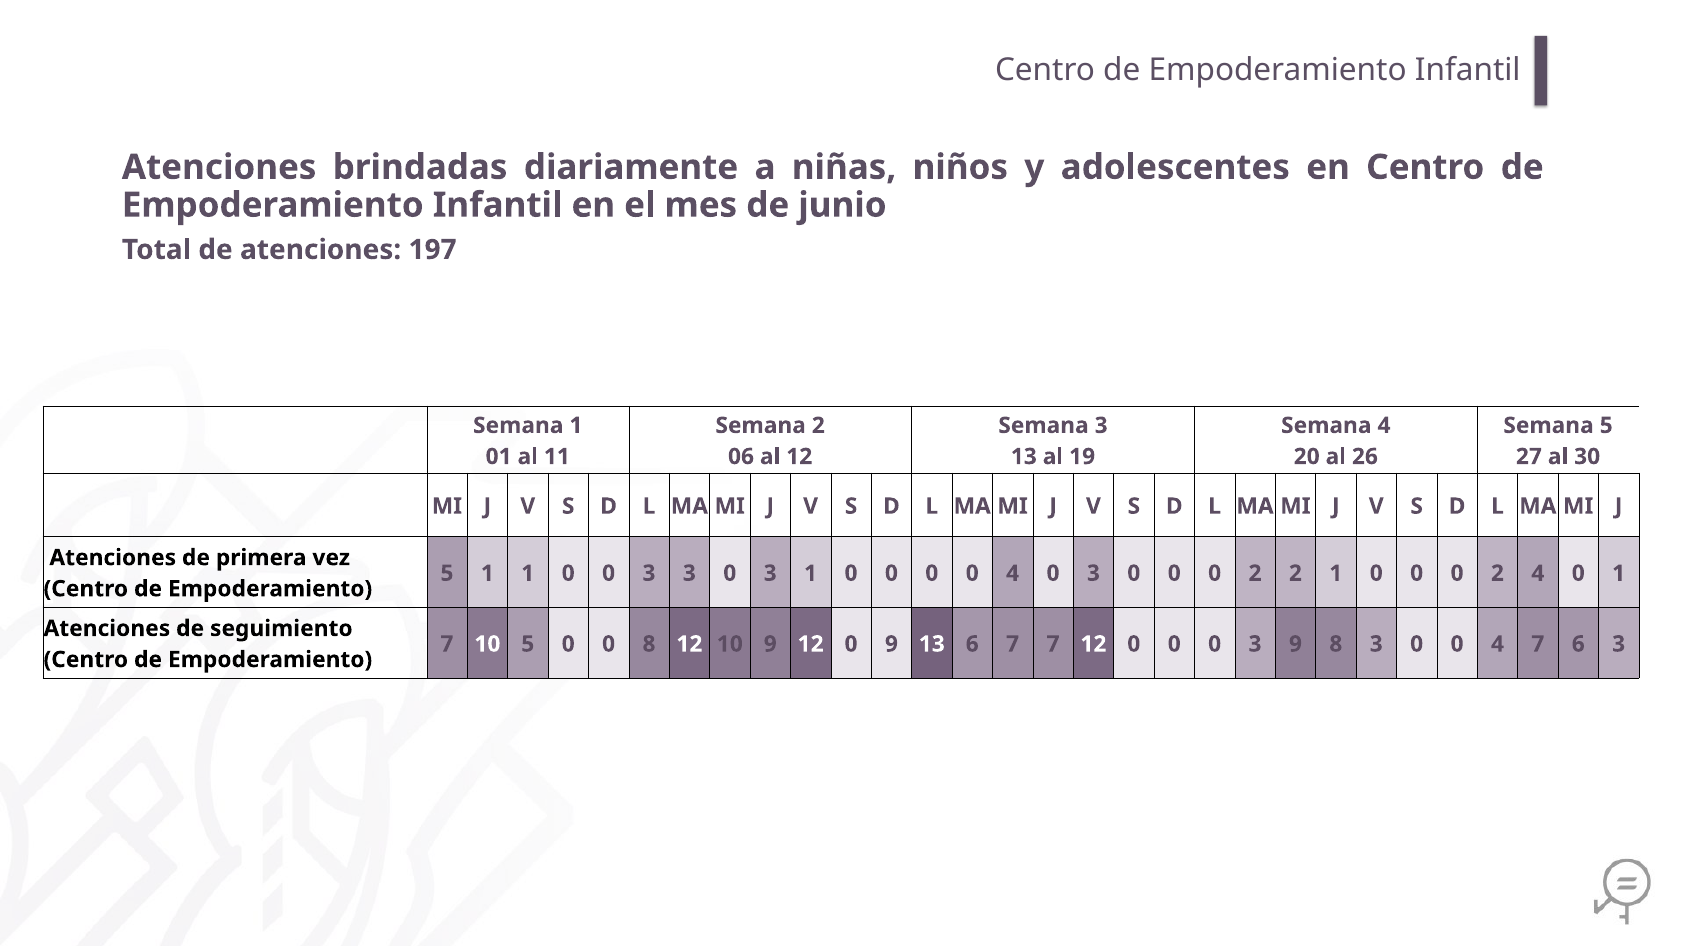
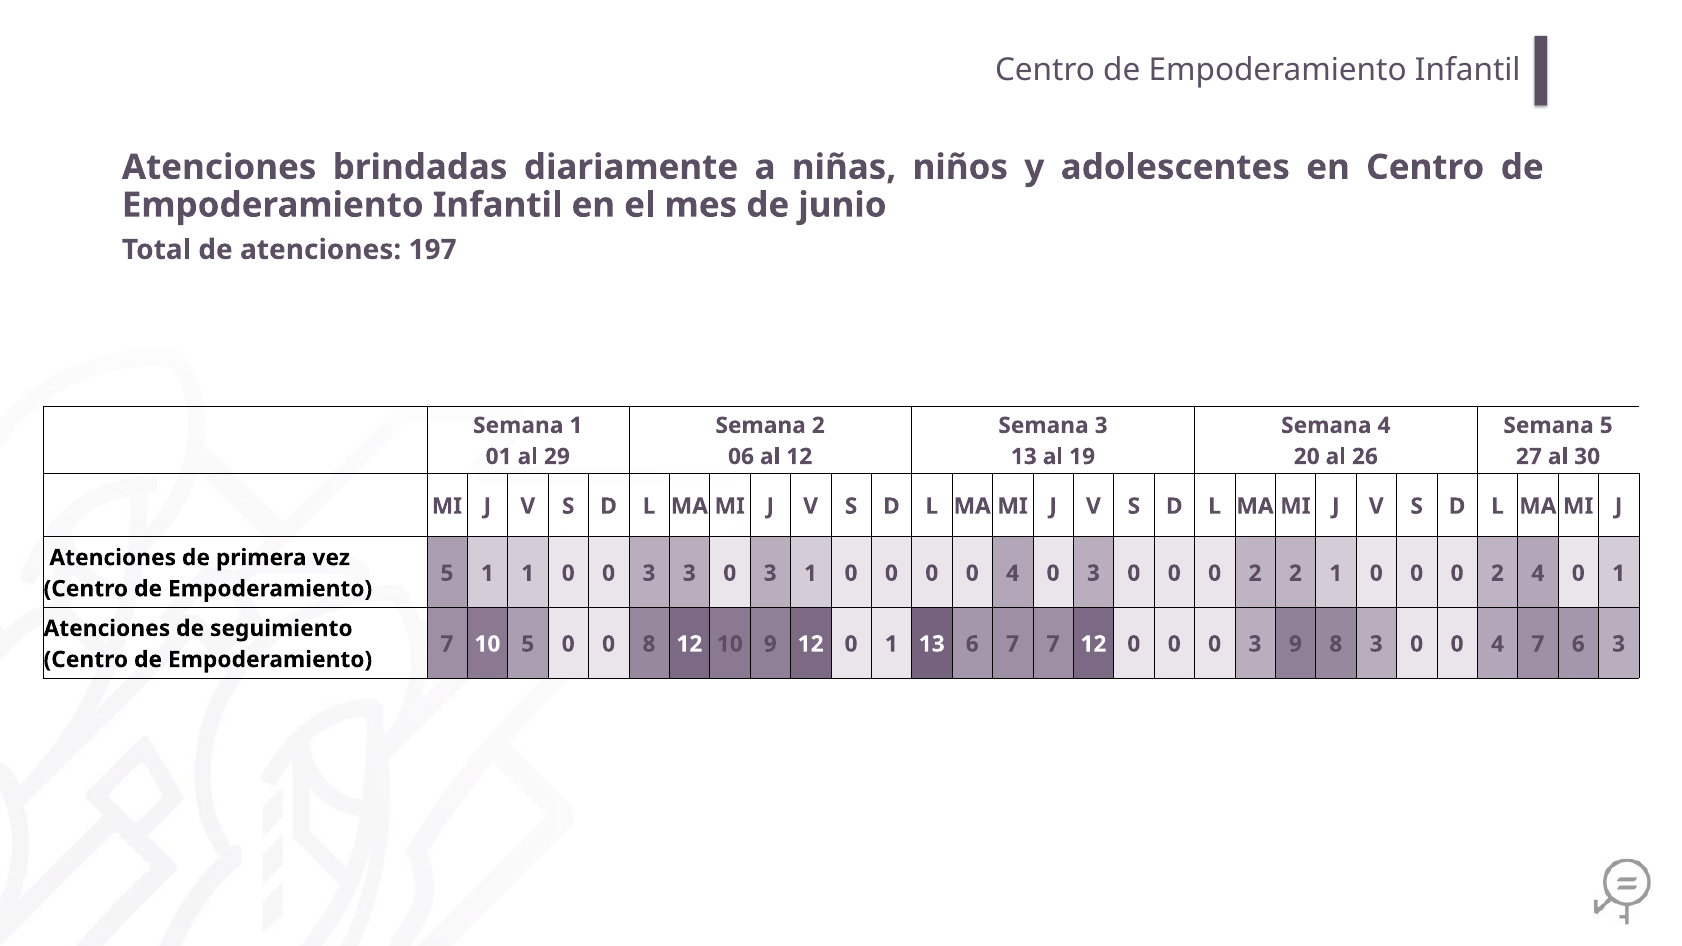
11: 11 -> 29
12 0 9: 9 -> 1
